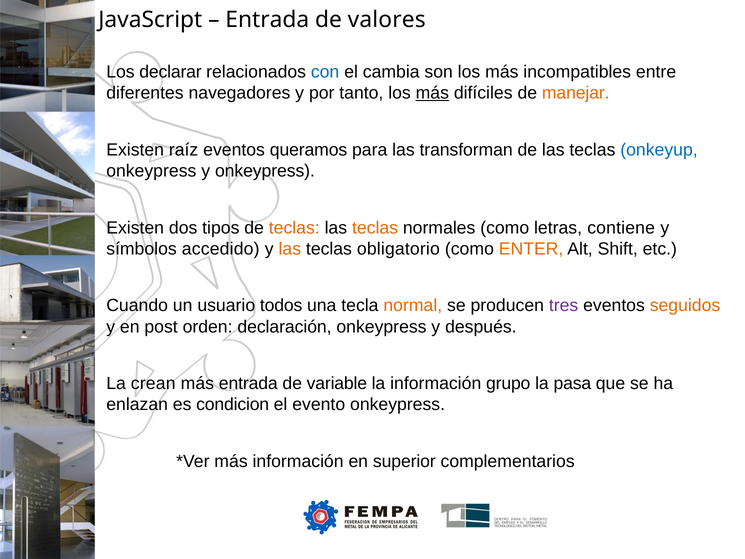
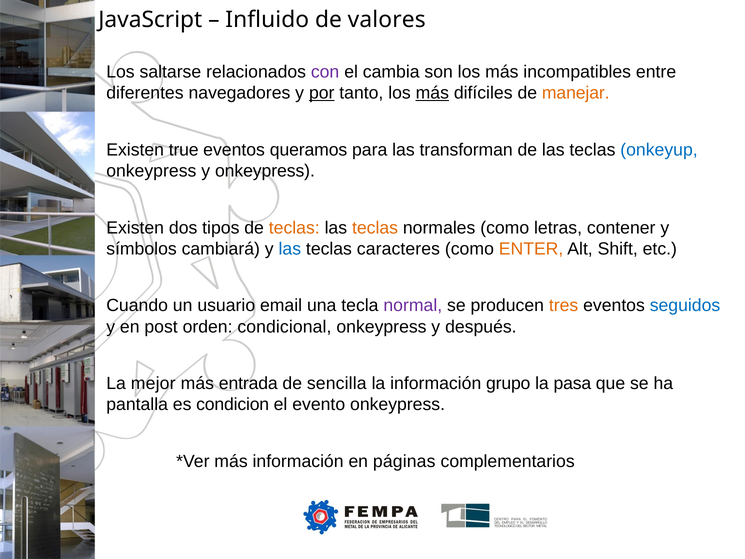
Entrada at (267, 20): Entrada -> Influido
declarar: declarar -> saltarse
con colour: blue -> purple
por underline: none -> present
raíz: raíz -> true
contiene: contiene -> contener
accedido: accedido -> cambiará
las at (290, 249) colour: orange -> blue
obligatorio: obligatorio -> caracteres
todos: todos -> email
normal colour: orange -> purple
tres colour: purple -> orange
seguidos colour: orange -> blue
declaración: declaración -> condicional
crean: crean -> mejor
variable: variable -> sencilla
enlazan: enlazan -> pantalla
superior: superior -> páginas
